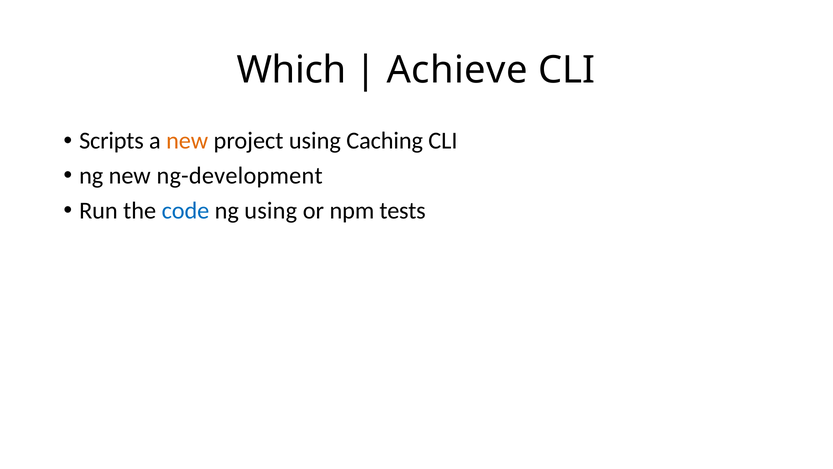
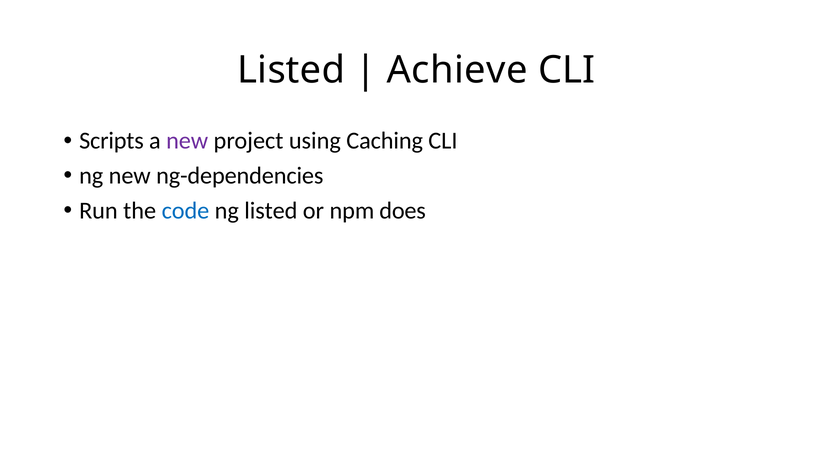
Which at (292, 70): Which -> Listed
new at (187, 141) colour: orange -> purple
ng-development: ng-development -> ng-dependencies
ng using: using -> listed
tests: tests -> does
